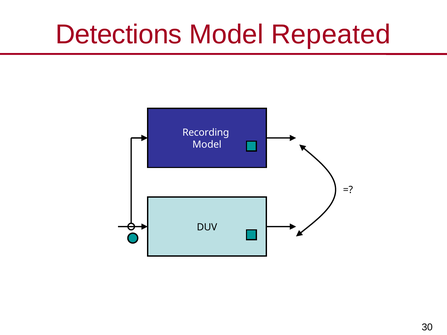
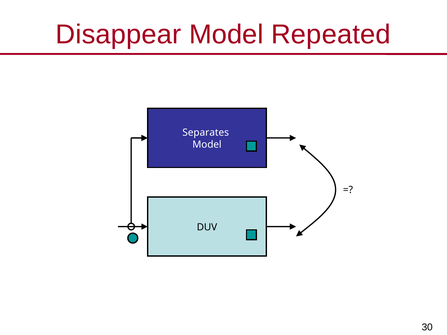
Detections: Detections -> Disappear
Recording: Recording -> Separates
